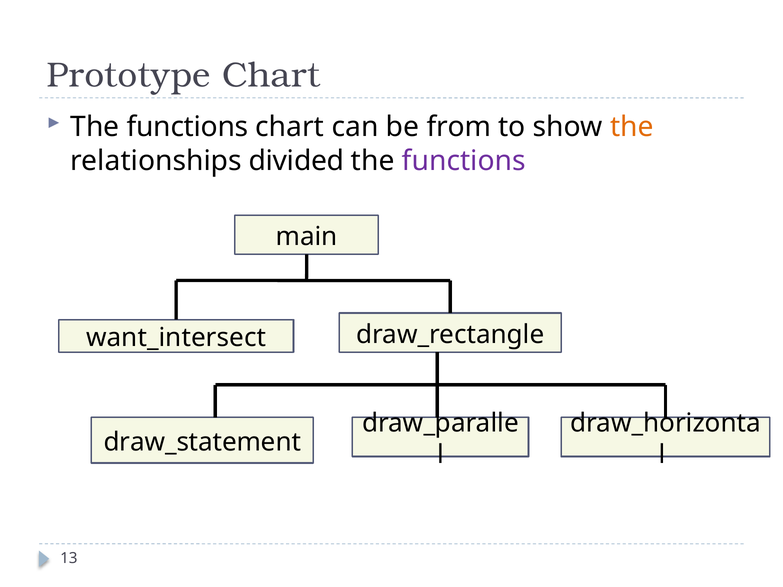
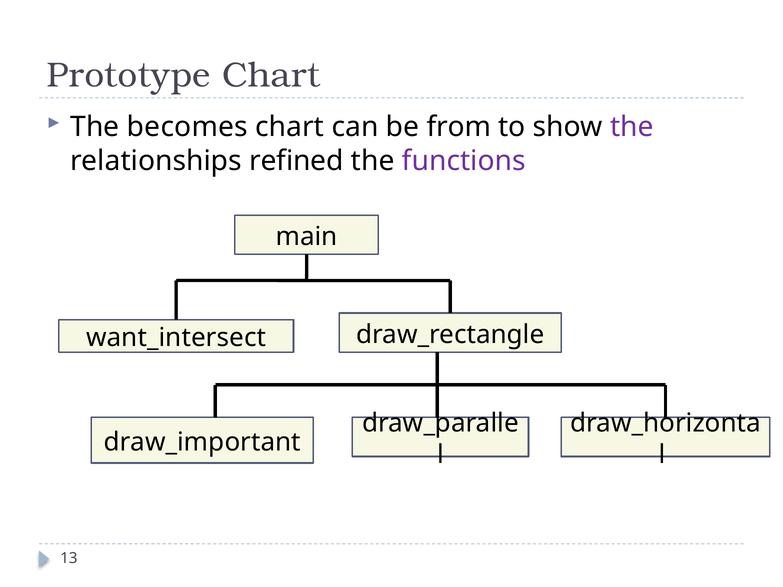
functions at (188, 127): functions -> becomes
the at (632, 127) colour: orange -> purple
divided: divided -> refined
draw_statement: draw_statement -> draw_important
